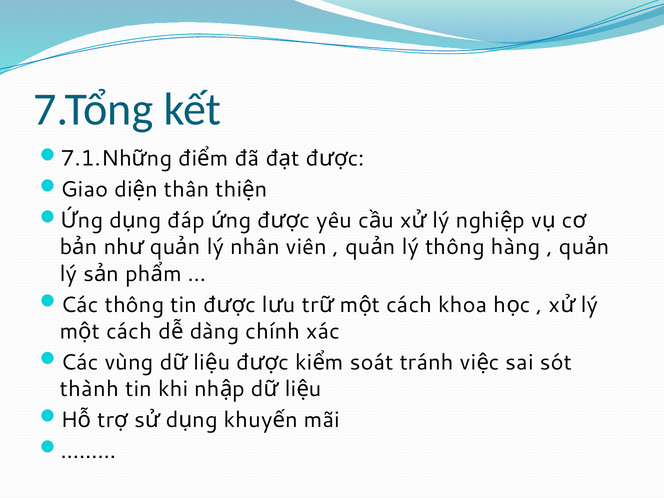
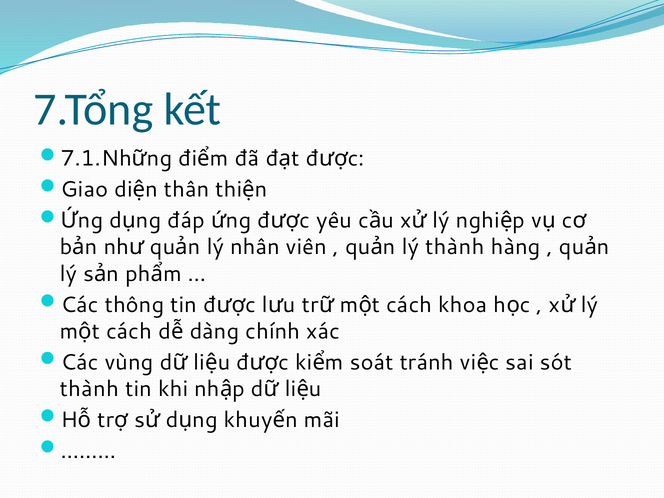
lý thông: thông -> thành
